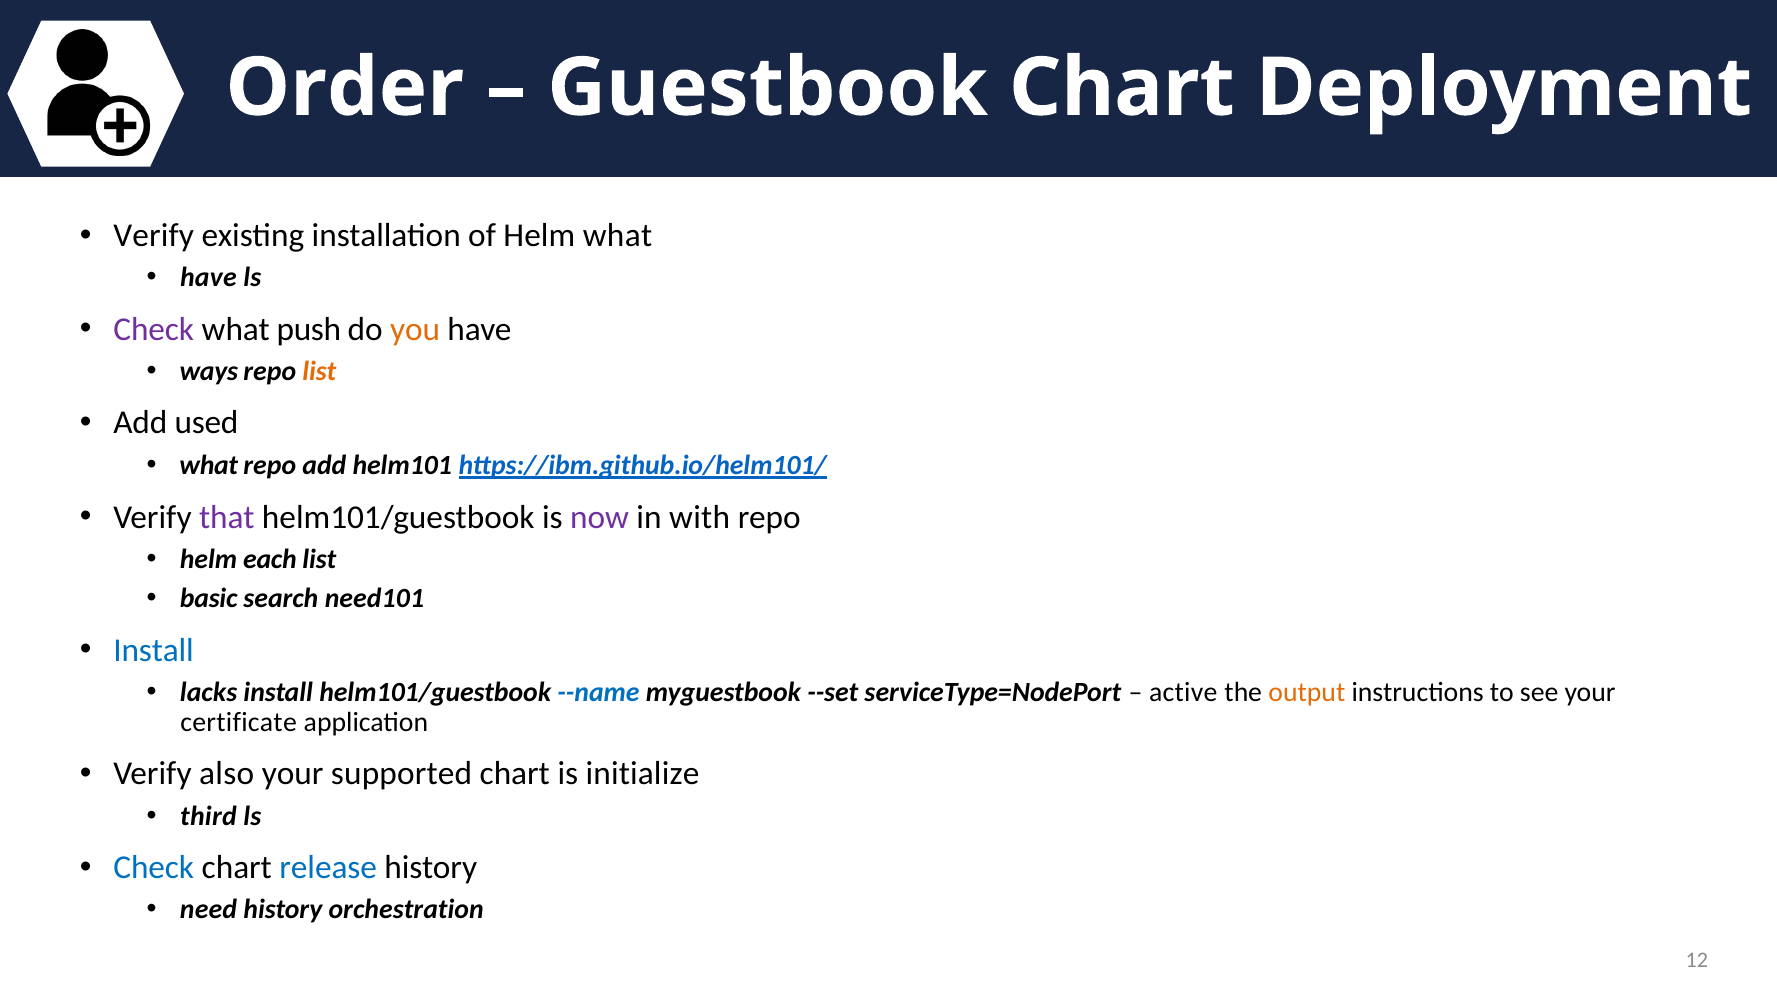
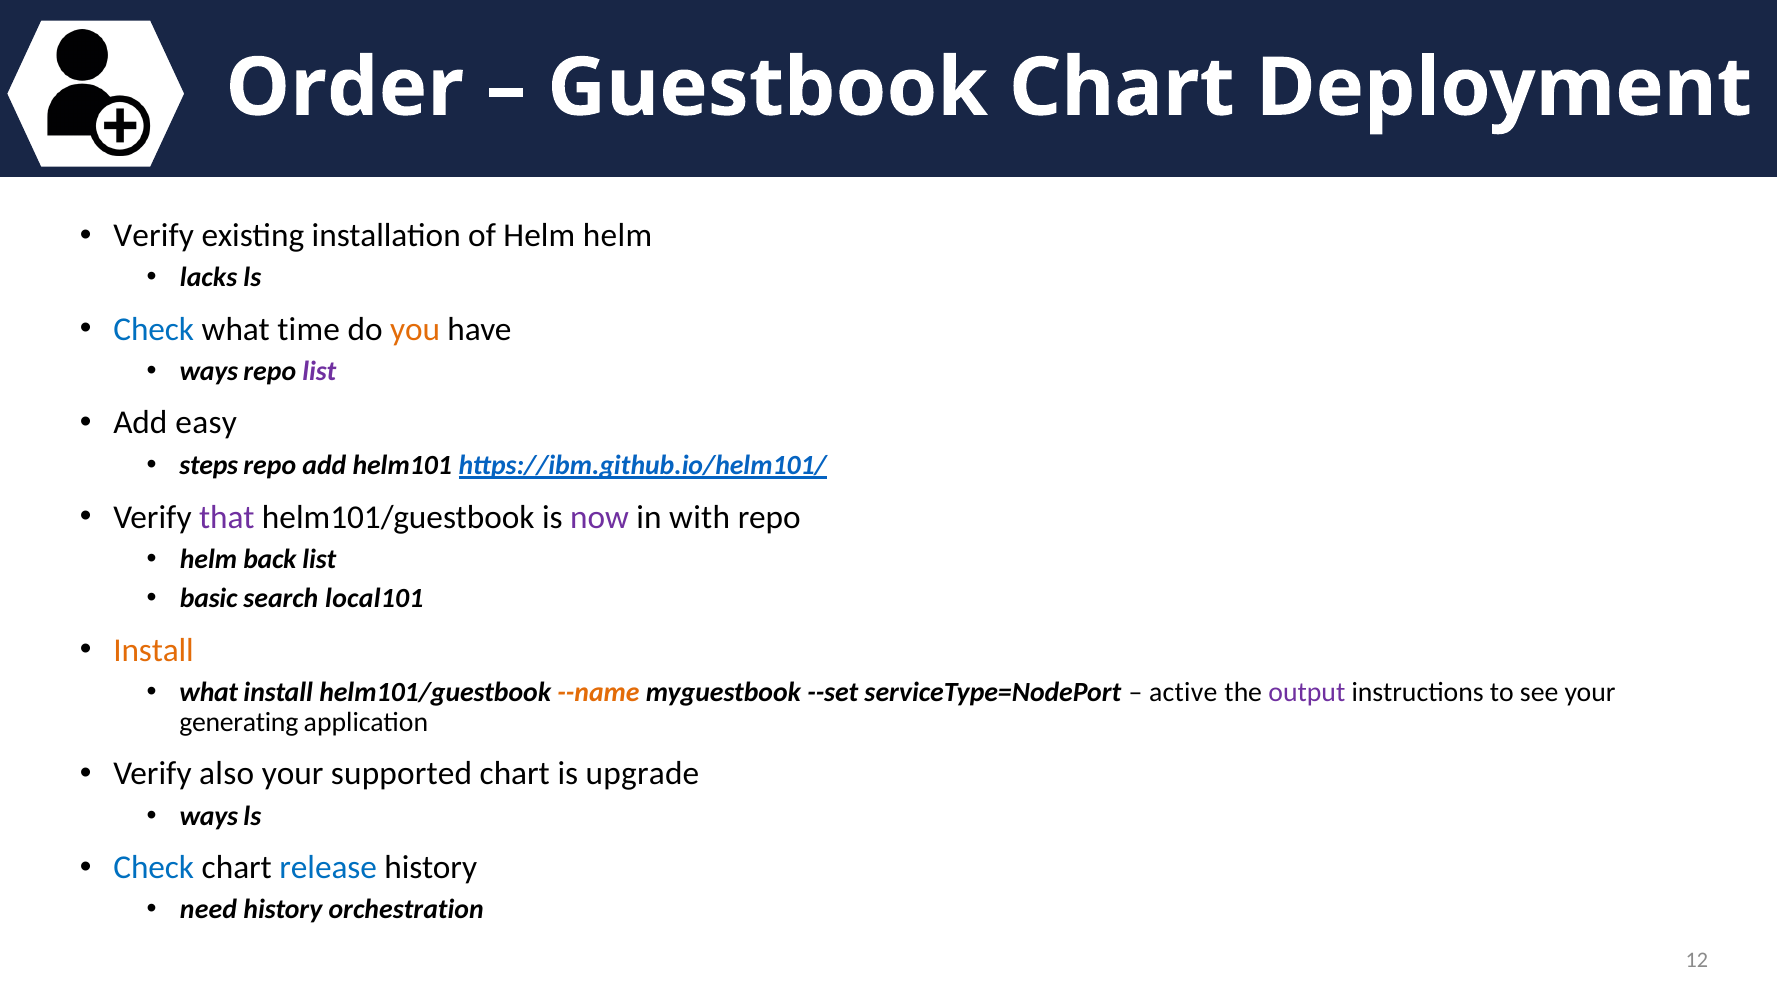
Helm what: what -> helm
have at (208, 278): have -> lacks
Check at (154, 329) colour: purple -> blue
push: push -> time
list at (319, 372) colour: orange -> purple
used: used -> easy
what at (209, 466): what -> steps
each: each -> back
need101: need101 -> local101
Install at (154, 650) colour: blue -> orange
lacks at (209, 693): lacks -> what
--name colour: blue -> orange
output colour: orange -> purple
certificate: certificate -> generating
initialize: initialize -> upgrade
third at (208, 816): third -> ways
